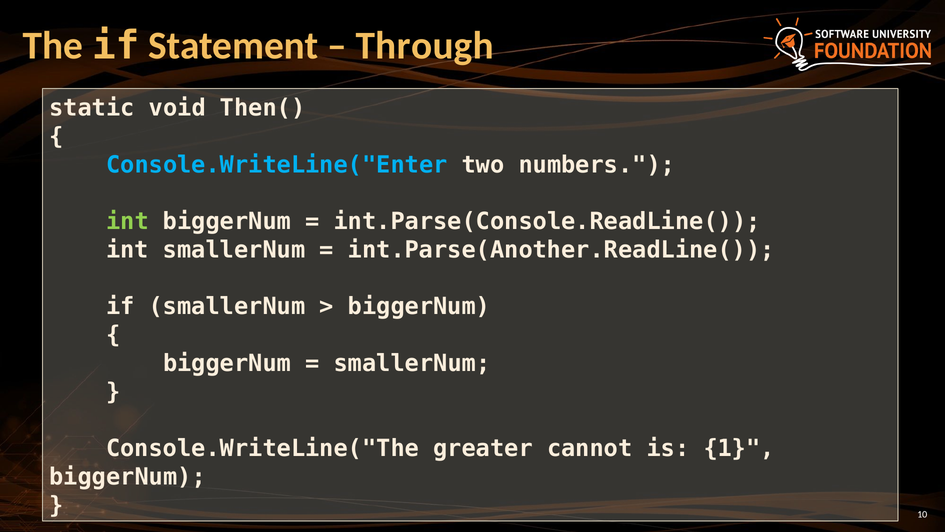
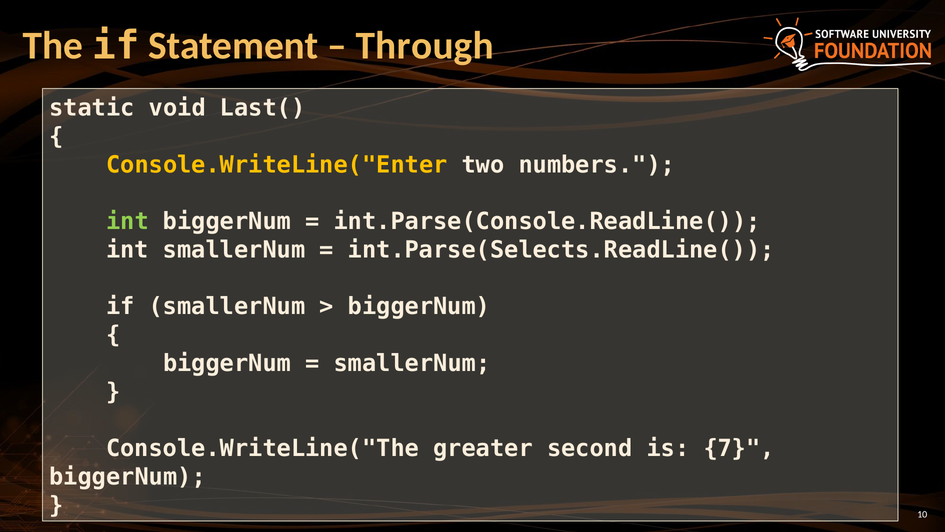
Then(: Then( -> Last(
Console.WriteLine("Enter colour: light blue -> yellow
int.Parse(Another.ReadLine(: int.Parse(Another.ReadLine( -> int.Parse(Selects.ReadLine(
cannot: cannot -> second
1: 1 -> 7
